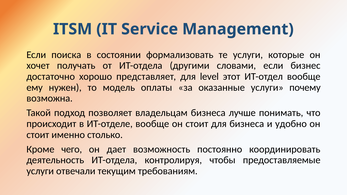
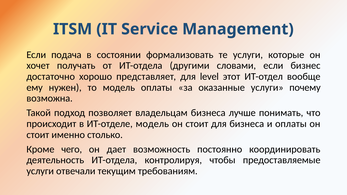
поиска: поиска -> подача
ИТ-отделе вообще: вообще -> модель
и удобно: удобно -> оплаты
